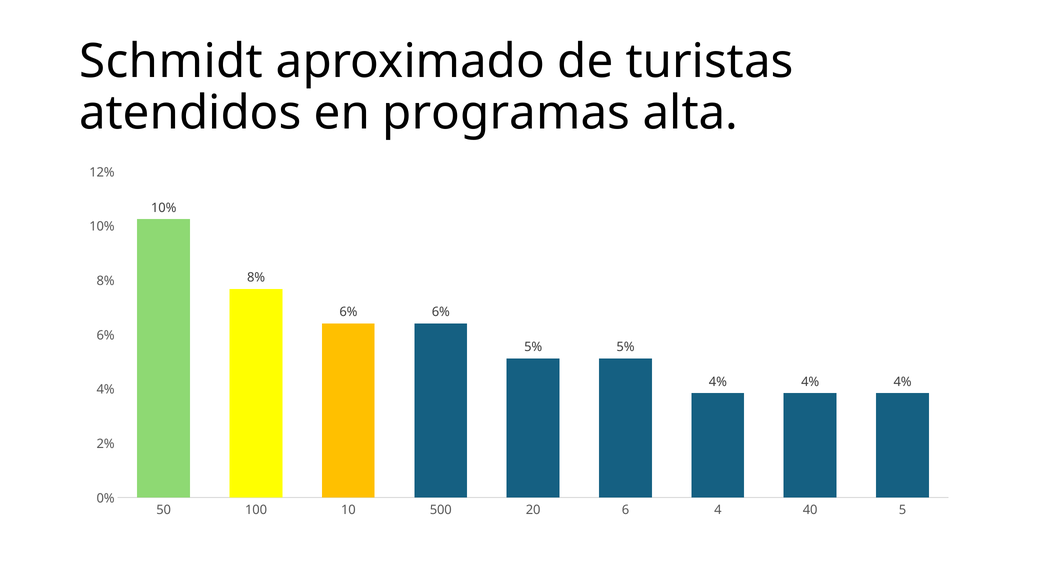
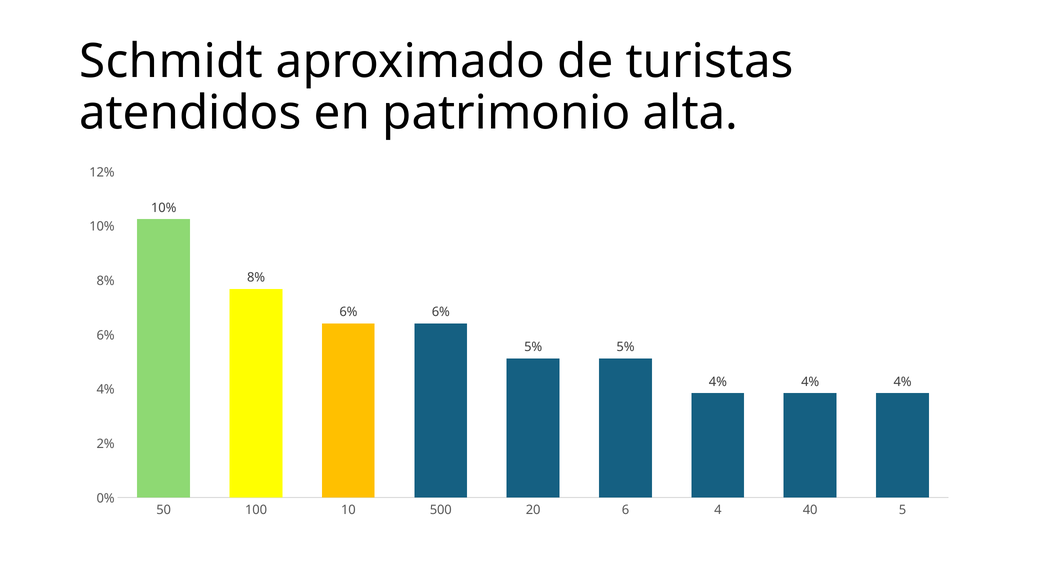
programas: programas -> patrimonio
